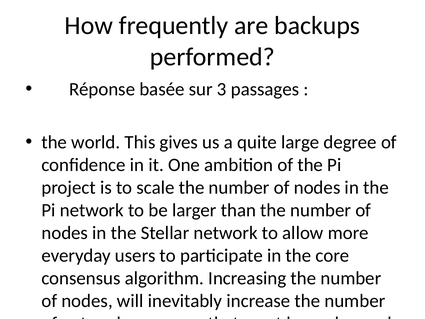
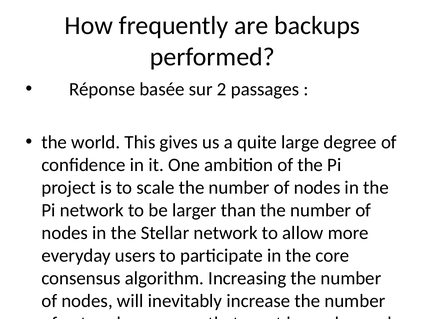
sur 3: 3 -> 2
